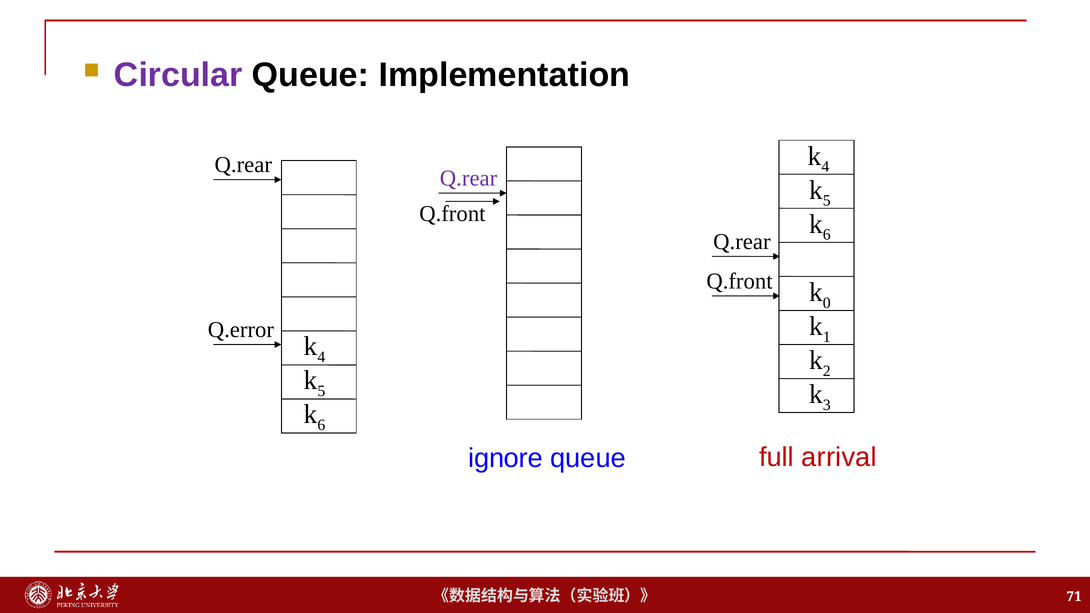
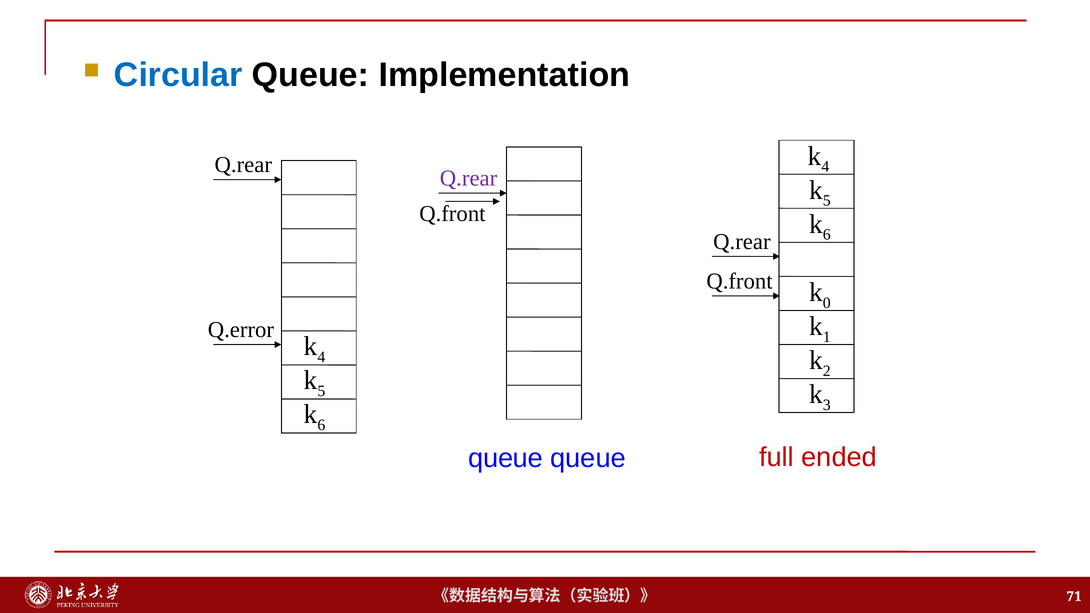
Circular colour: purple -> blue
arrival: arrival -> ended
ignore at (506, 458): ignore -> queue
